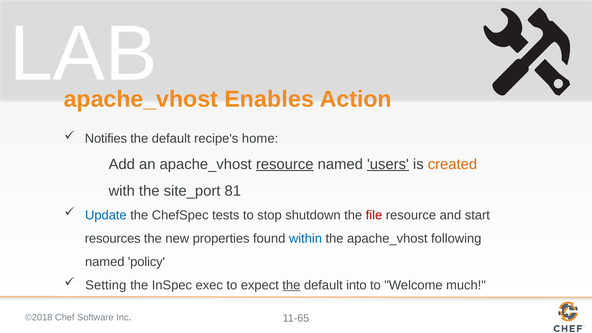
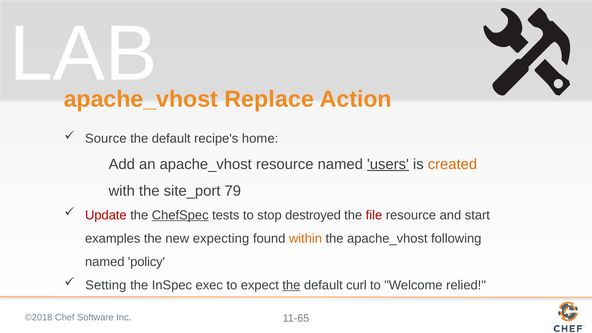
Enables: Enables -> Replace
Notifies: Notifies -> Source
resource at (285, 164) underline: present -> none
81: 81 -> 79
Update colour: blue -> red
ChefSpec underline: none -> present
shutdown: shutdown -> destroyed
resources: resources -> examples
properties: properties -> expecting
within colour: blue -> orange
into: into -> curl
much: much -> relied
